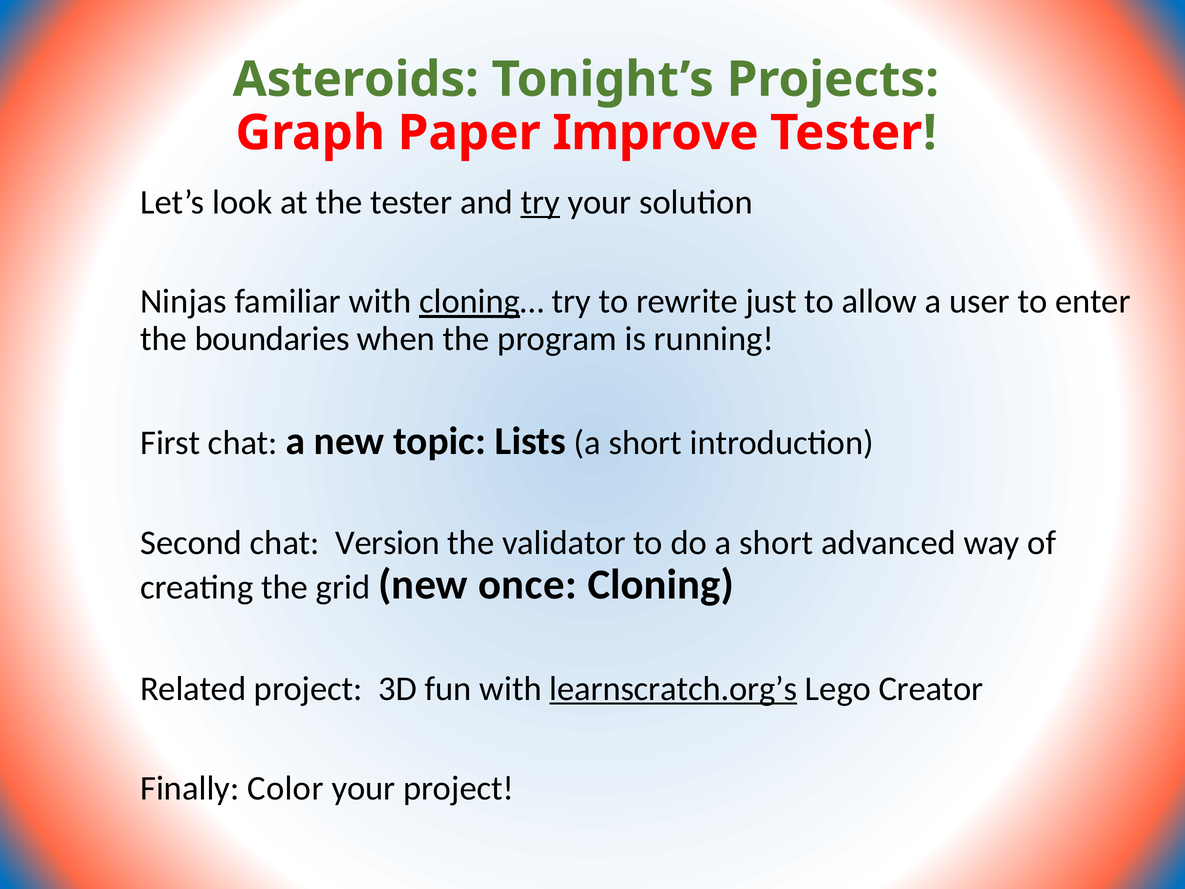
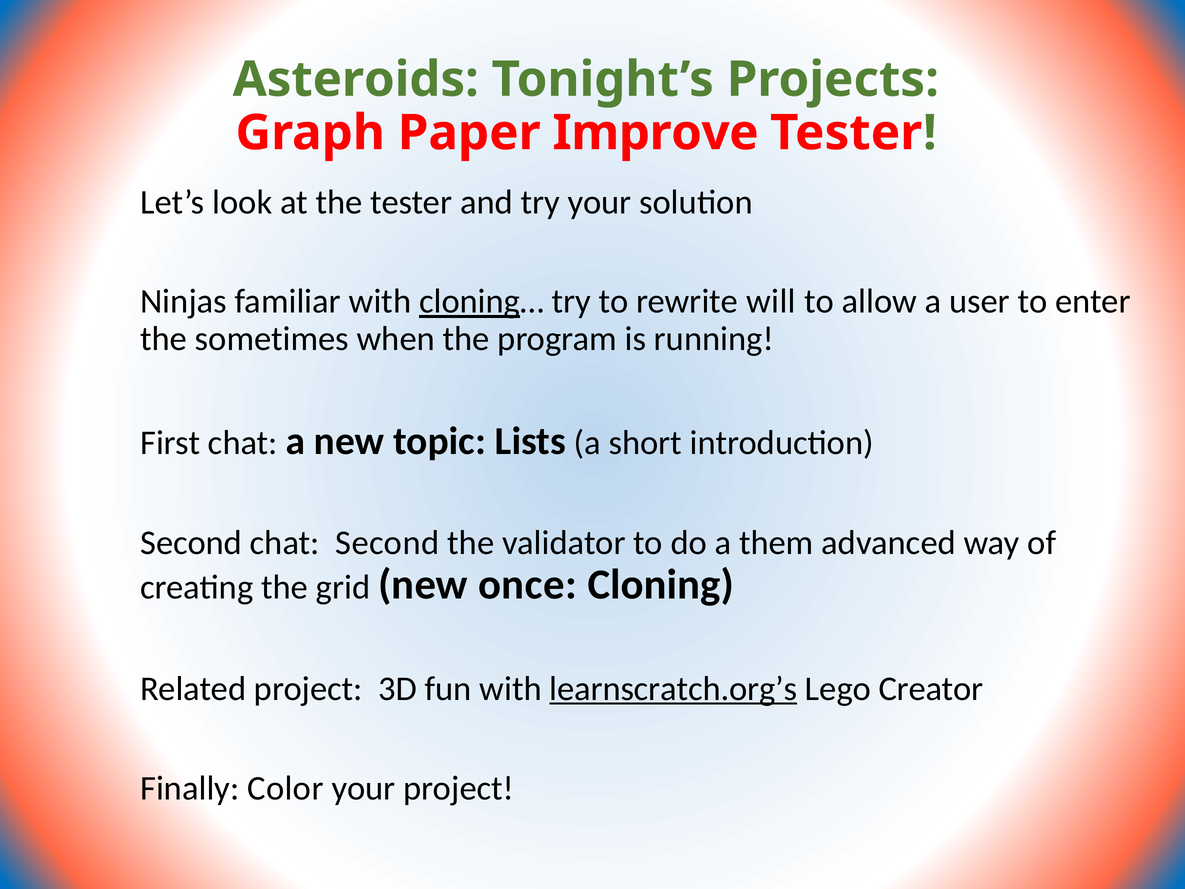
try at (540, 202) underline: present -> none
just: just -> will
boundaries: boundaries -> sometimes
chat Version: Version -> Second
do a short: short -> them
